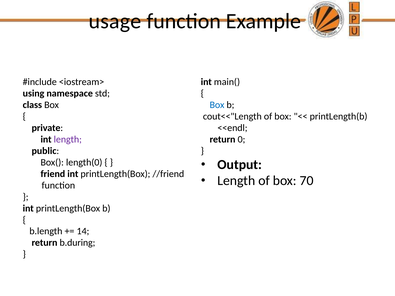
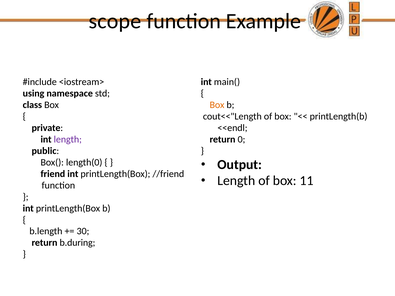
usage: usage -> scope
Box at (217, 105) colour: blue -> orange
70: 70 -> 11
14: 14 -> 30
